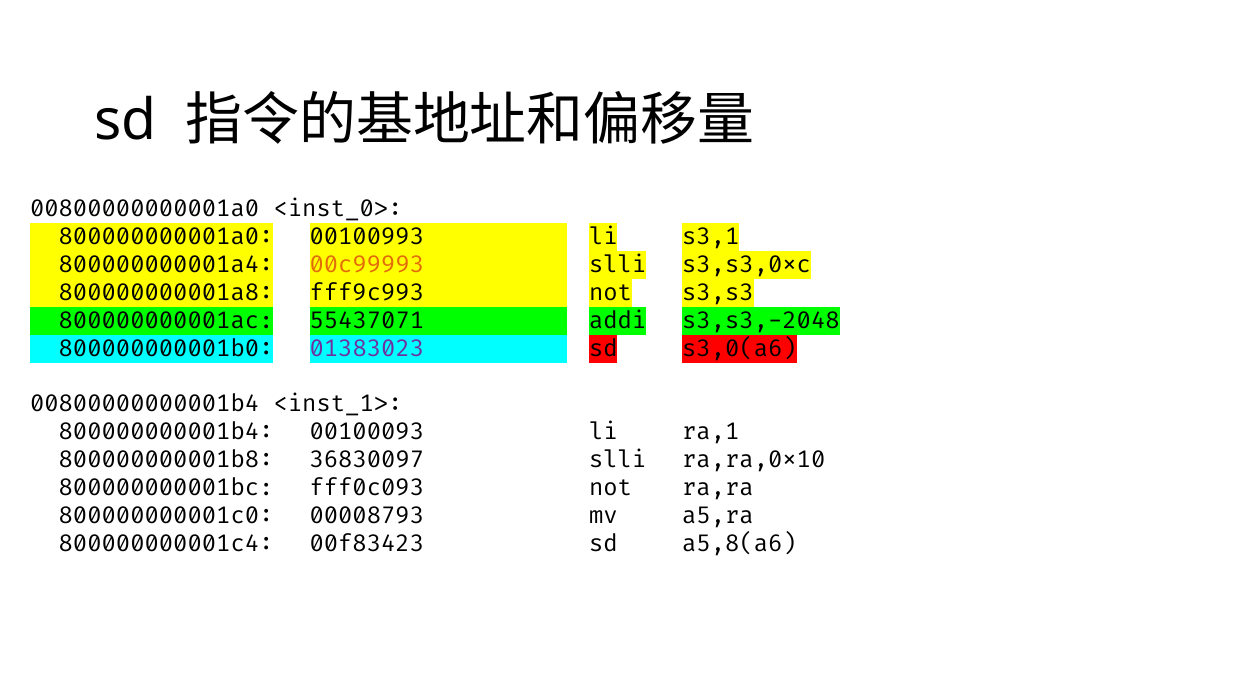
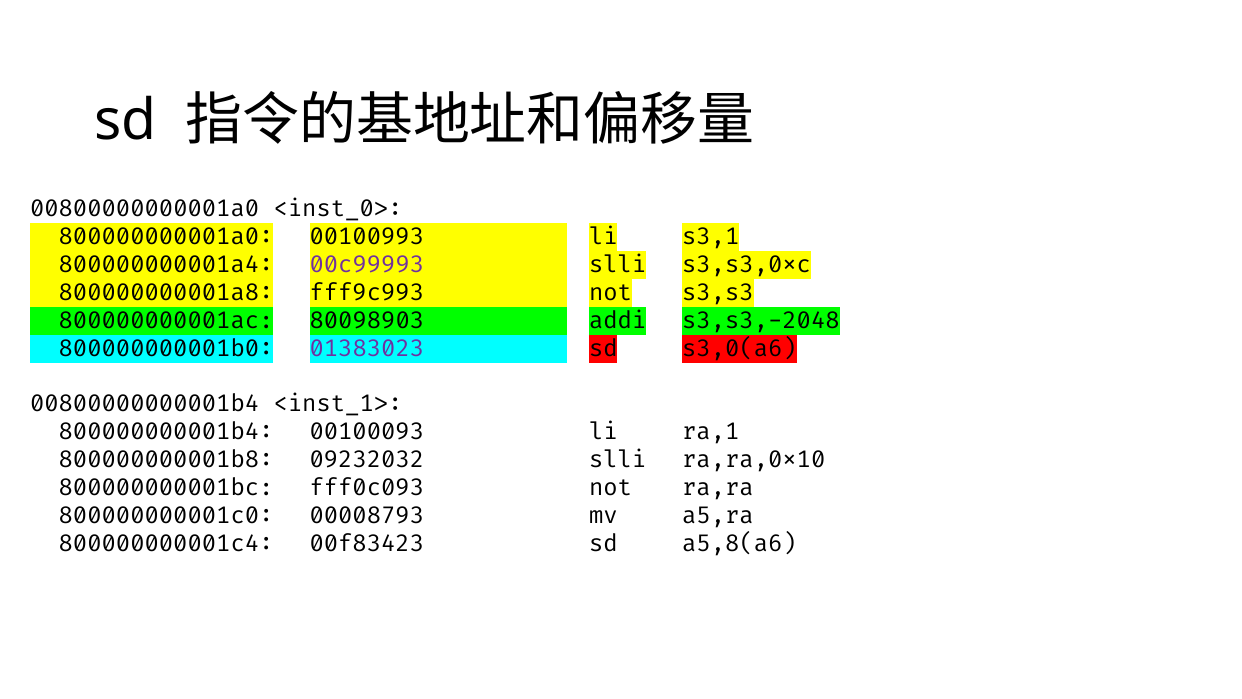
00c99993 colour: orange -> purple
55437071: 55437071 -> 80098903
36830097: 36830097 -> 09232032
